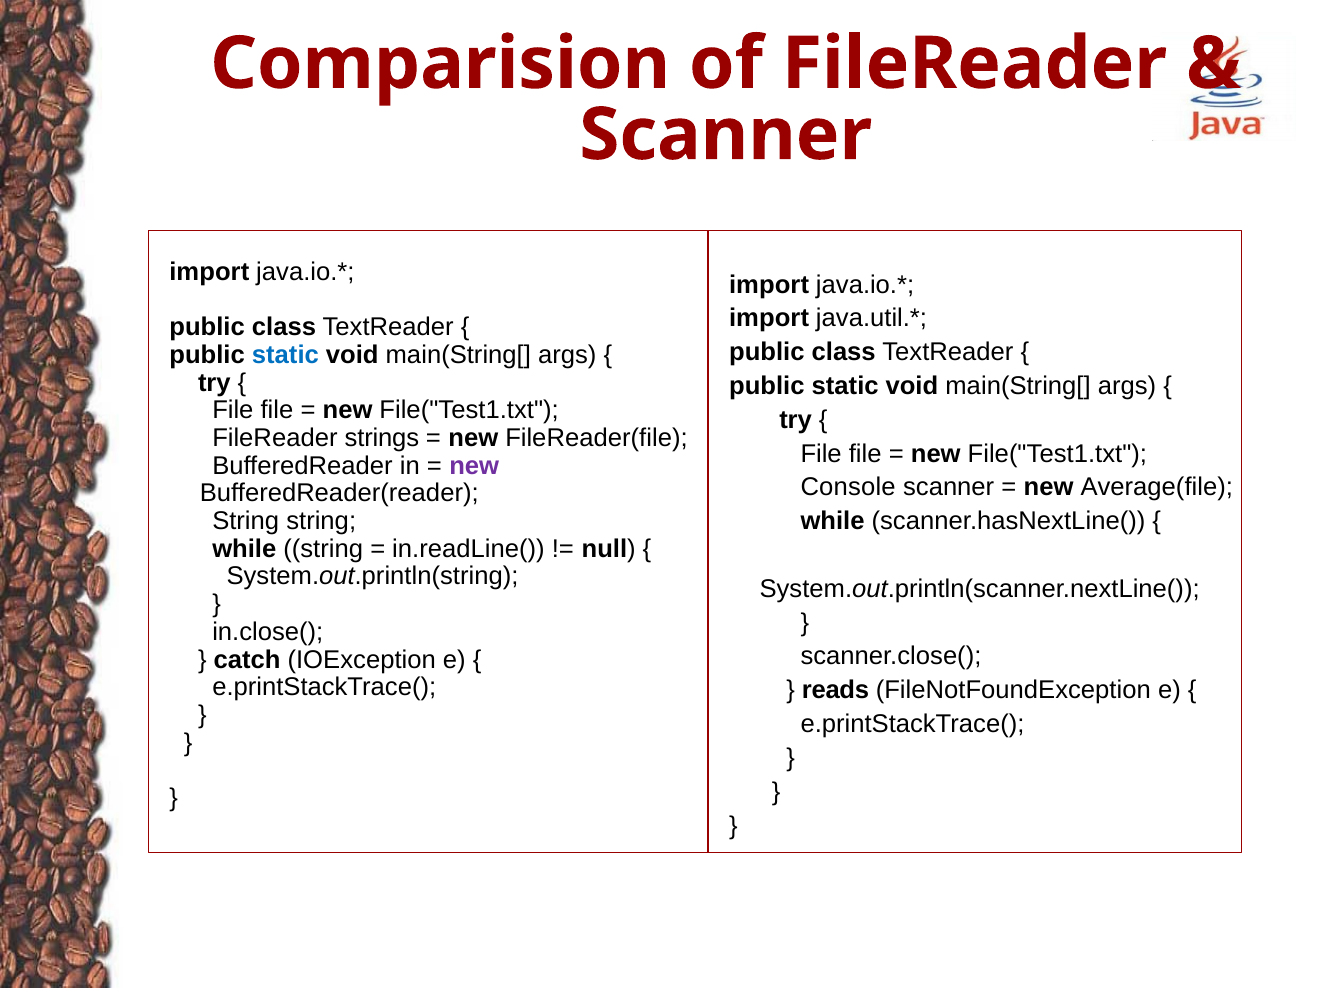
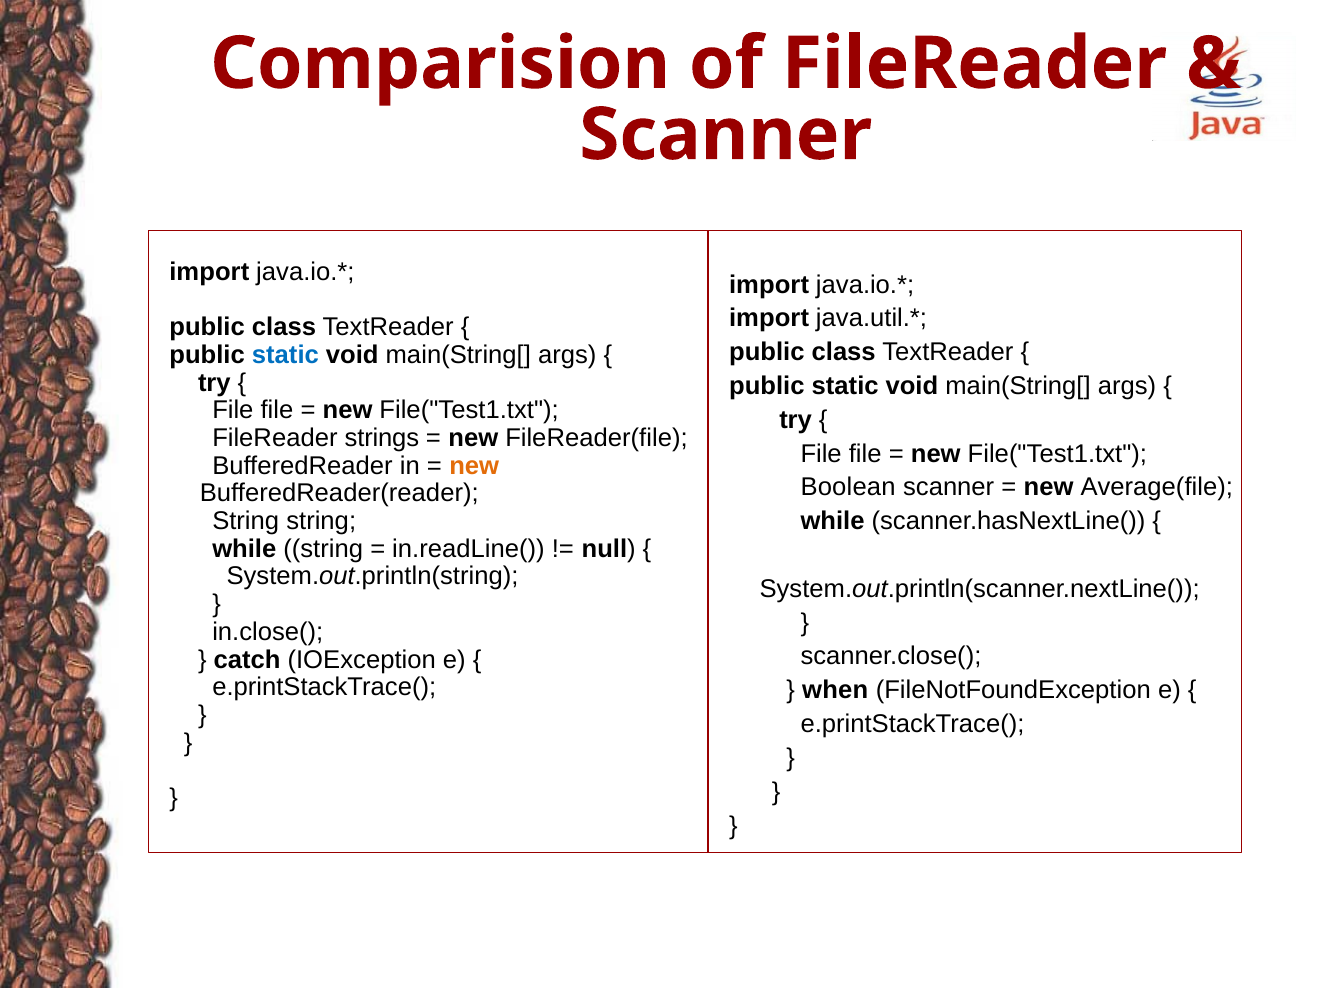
new at (474, 466) colour: purple -> orange
Console: Console -> Boolean
reads: reads -> when
